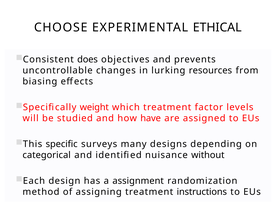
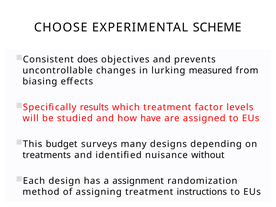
ETHICAL: ETHICAL -> SCHEME
resources: resources -> measured
weight: weight -> results
specific: specific -> budget
categorical: categorical -> treatments
